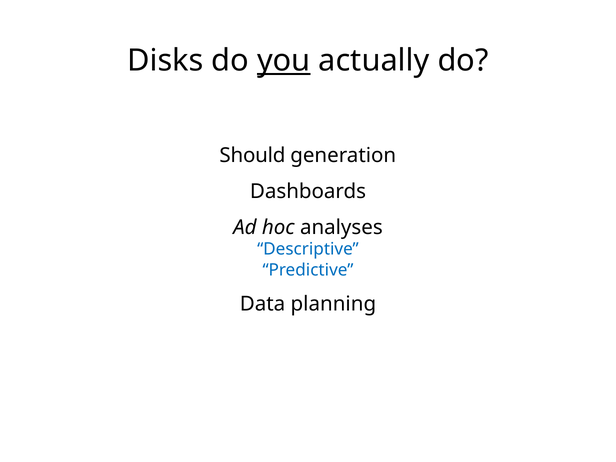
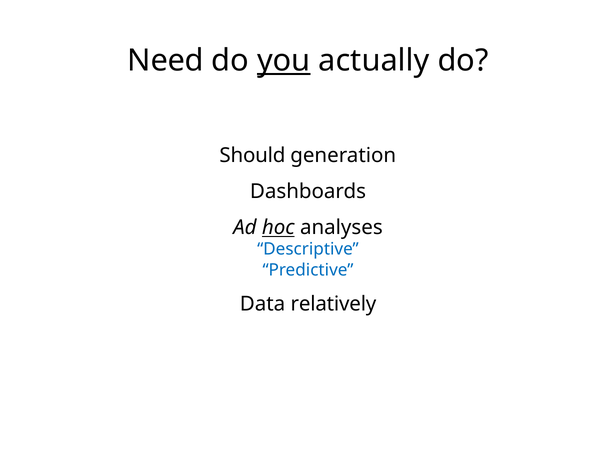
Disks: Disks -> Need
hoc underline: none -> present
planning: planning -> relatively
